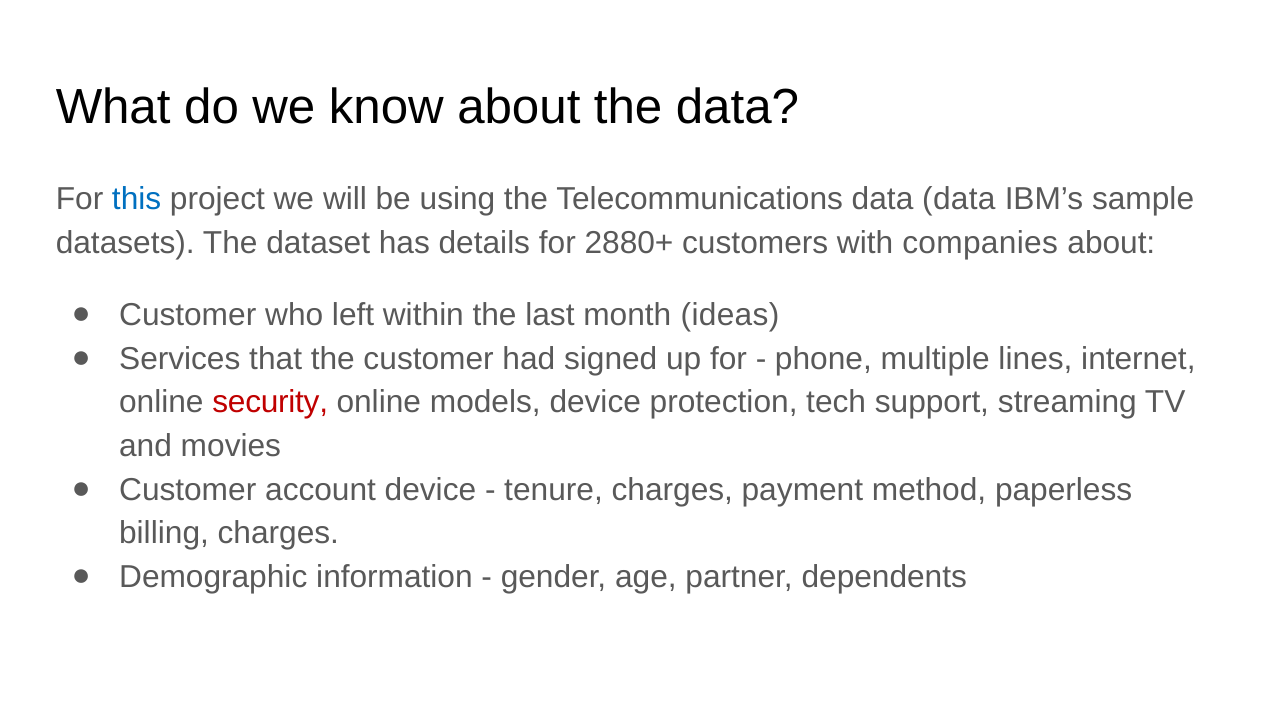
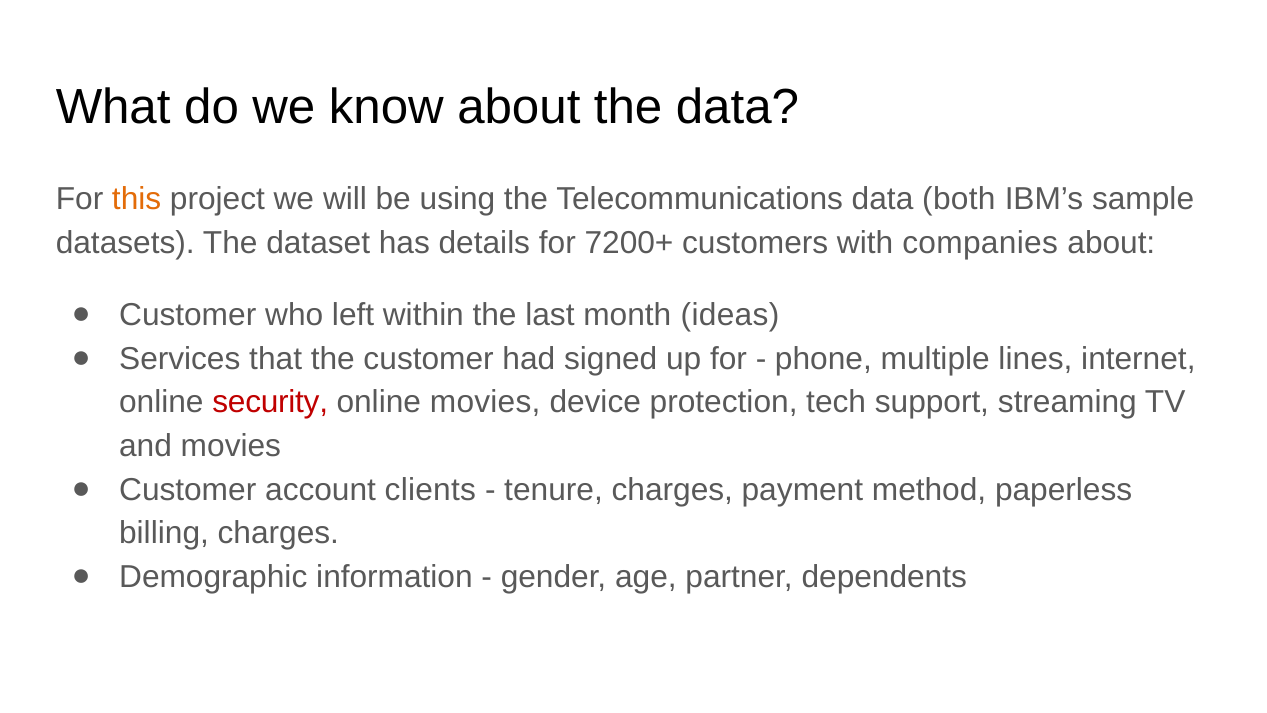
this colour: blue -> orange
data data: data -> both
2880+: 2880+ -> 7200+
online models: models -> movies
account device: device -> clients
